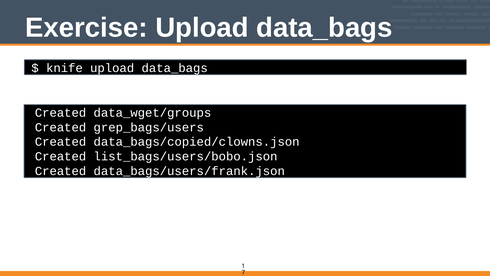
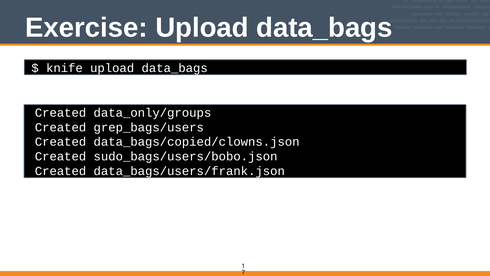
data_wget/groups: data_wget/groups -> data_only/groups
list_bags/users/bobo.json: list_bags/users/bobo.json -> sudo_bags/users/bobo.json
